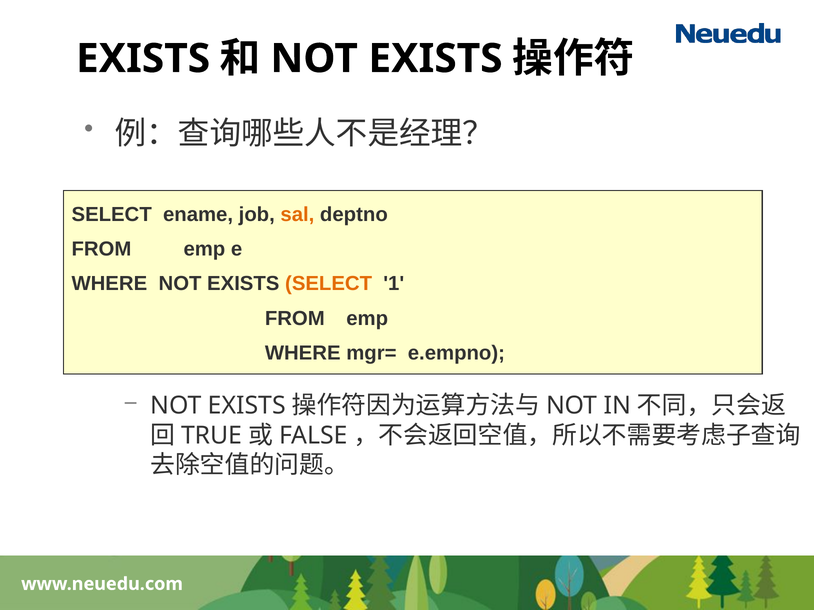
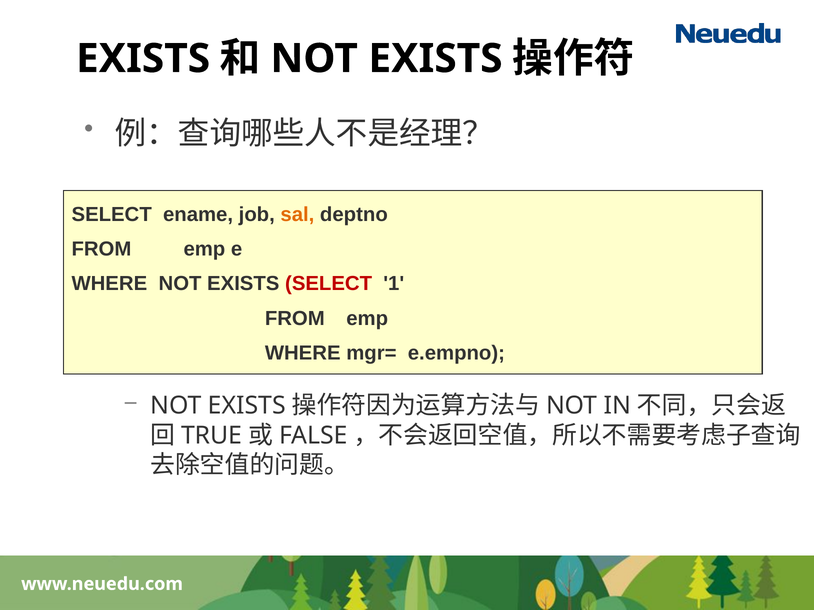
SELECT at (329, 284) colour: orange -> red
